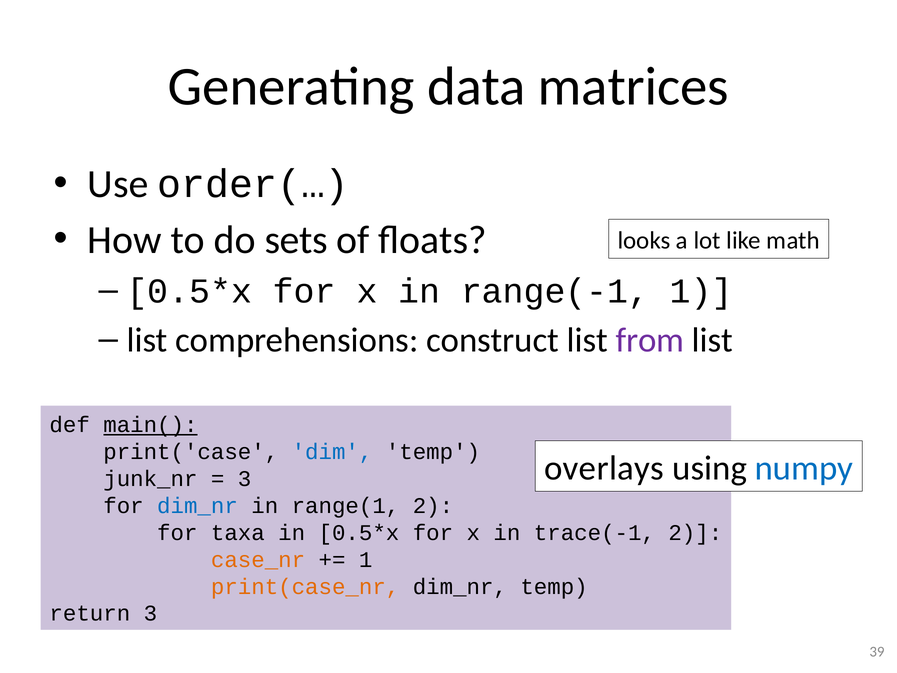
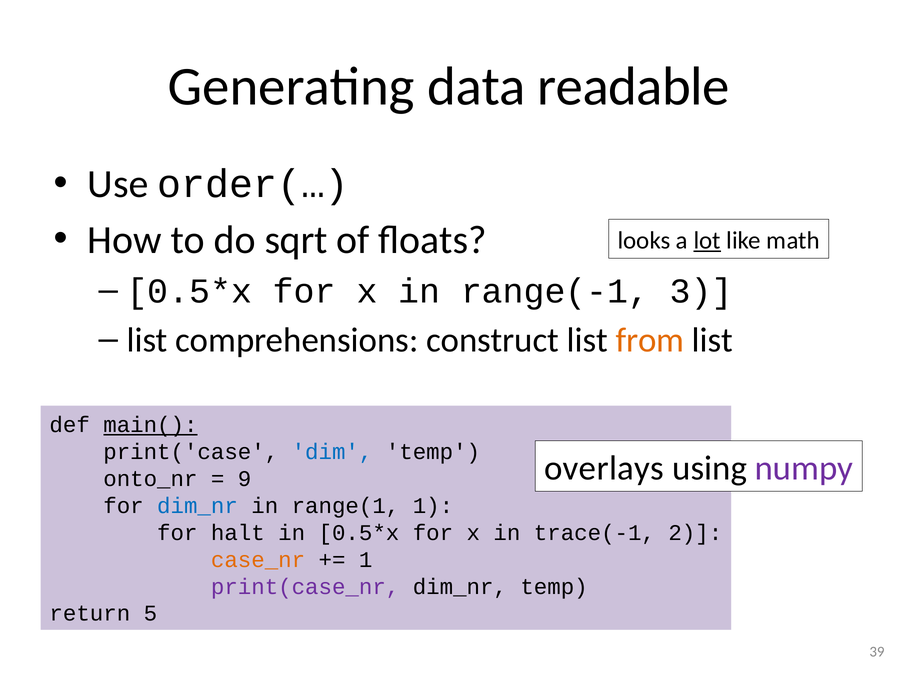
matrices: matrices -> readable
sets: sets -> sqrt
lot underline: none -> present
range(-1 1: 1 -> 3
from colour: purple -> orange
numpy colour: blue -> purple
junk_nr: junk_nr -> onto_nr
3 at (245, 479): 3 -> 9
range(1 2: 2 -> 1
taxa: taxa -> halt
print(case_nr colour: orange -> purple
return 3: 3 -> 5
